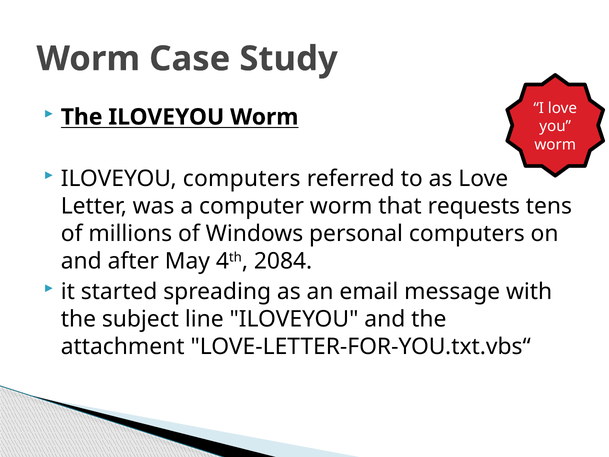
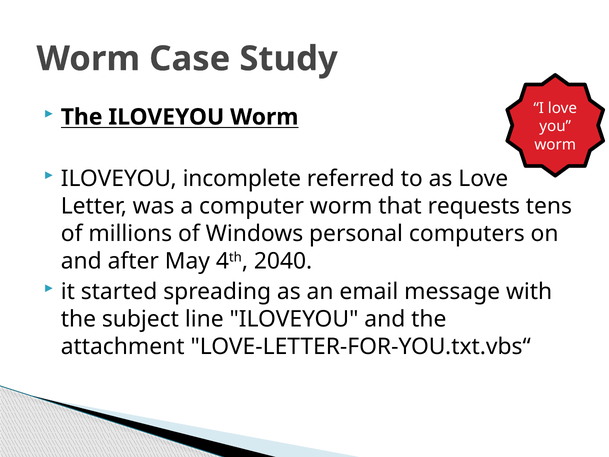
ILOVEYOU computers: computers -> incomplete
2084: 2084 -> 2040
